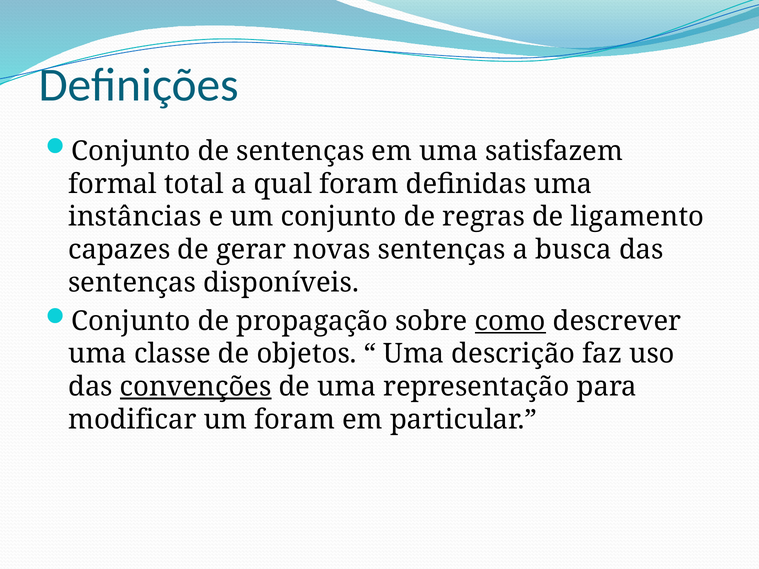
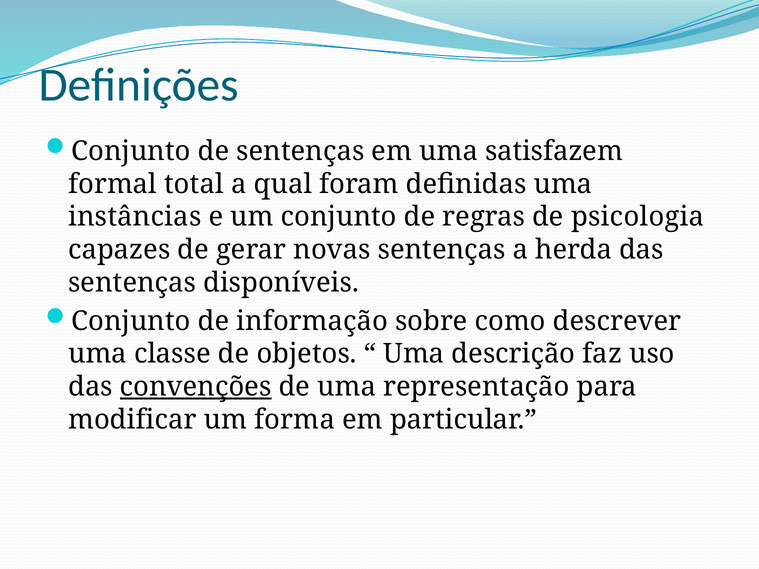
ligamento: ligamento -> psicologia
busca: busca -> herda
propagação: propagação -> informação
como underline: present -> none
um foram: foram -> forma
